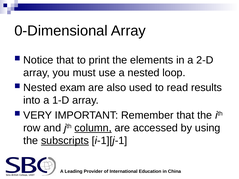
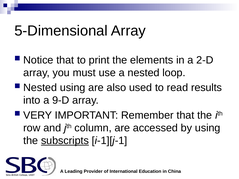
0-Dimensional: 0-Dimensional -> 5-Dimensional
Nested exam: exam -> using
1-D: 1-D -> 9-D
column underline: present -> none
